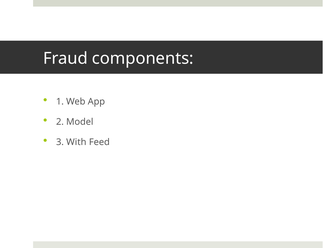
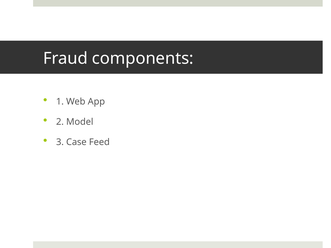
With: With -> Case
